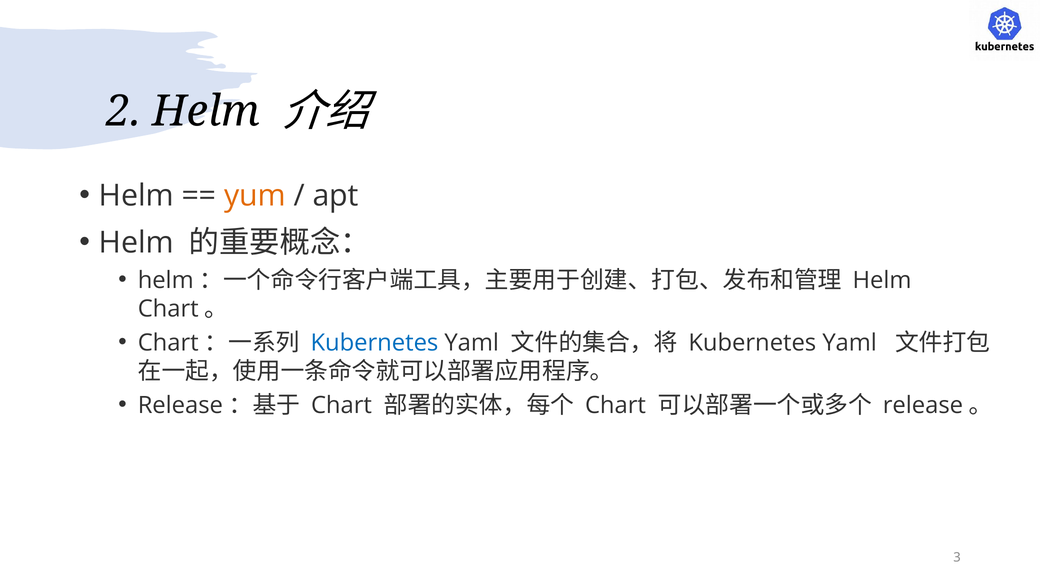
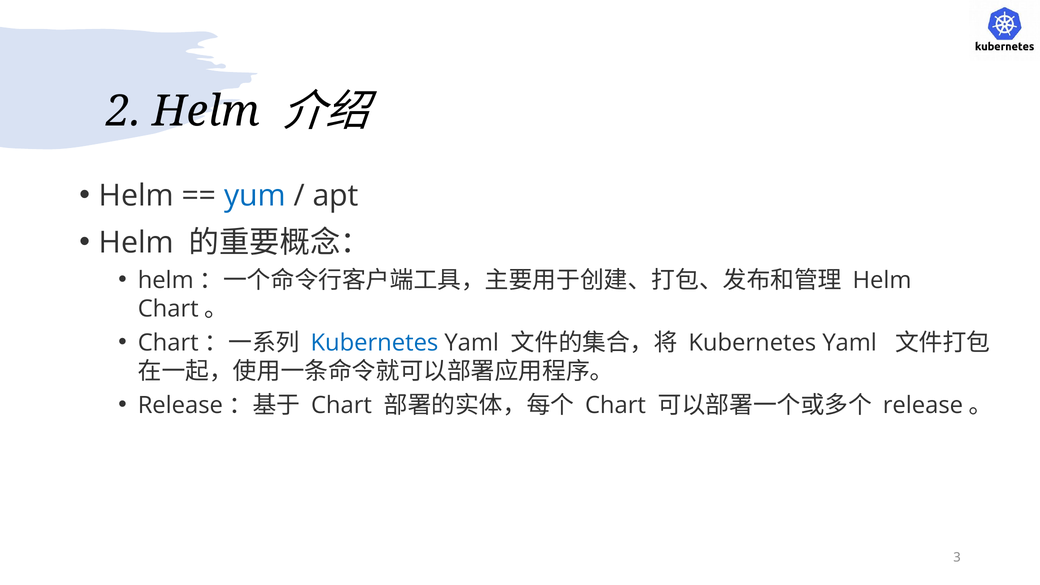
yum colour: orange -> blue
